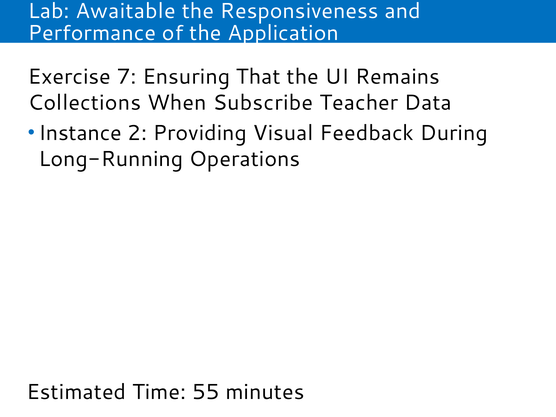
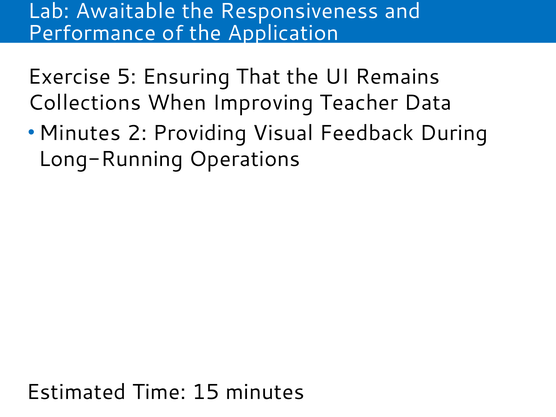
7: 7 -> 5
Subscribe: Subscribe -> Improving
Instance at (80, 133): Instance -> Minutes
55: 55 -> 15
